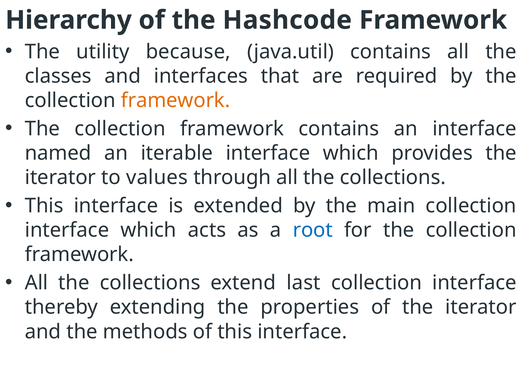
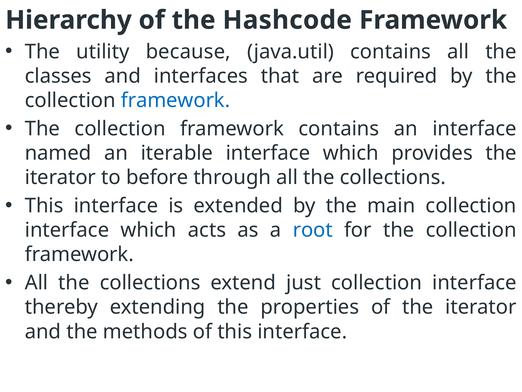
framework at (176, 100) colour: orange -> blue
values: values -> before
last: last -> just
